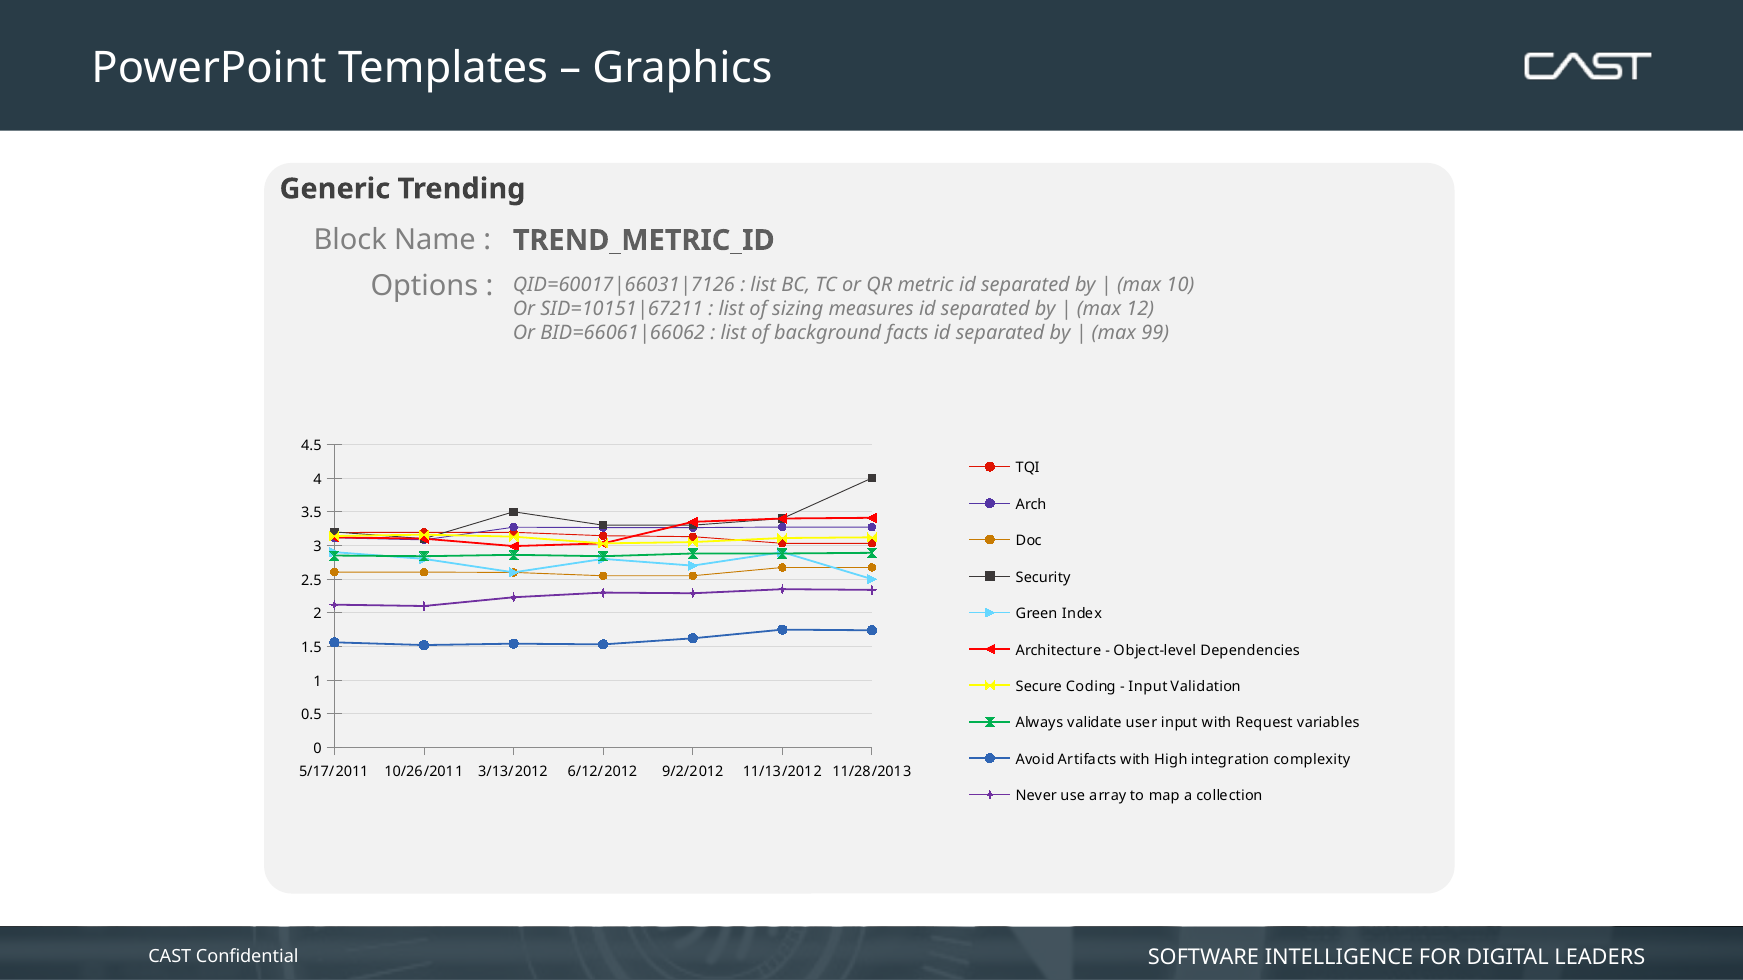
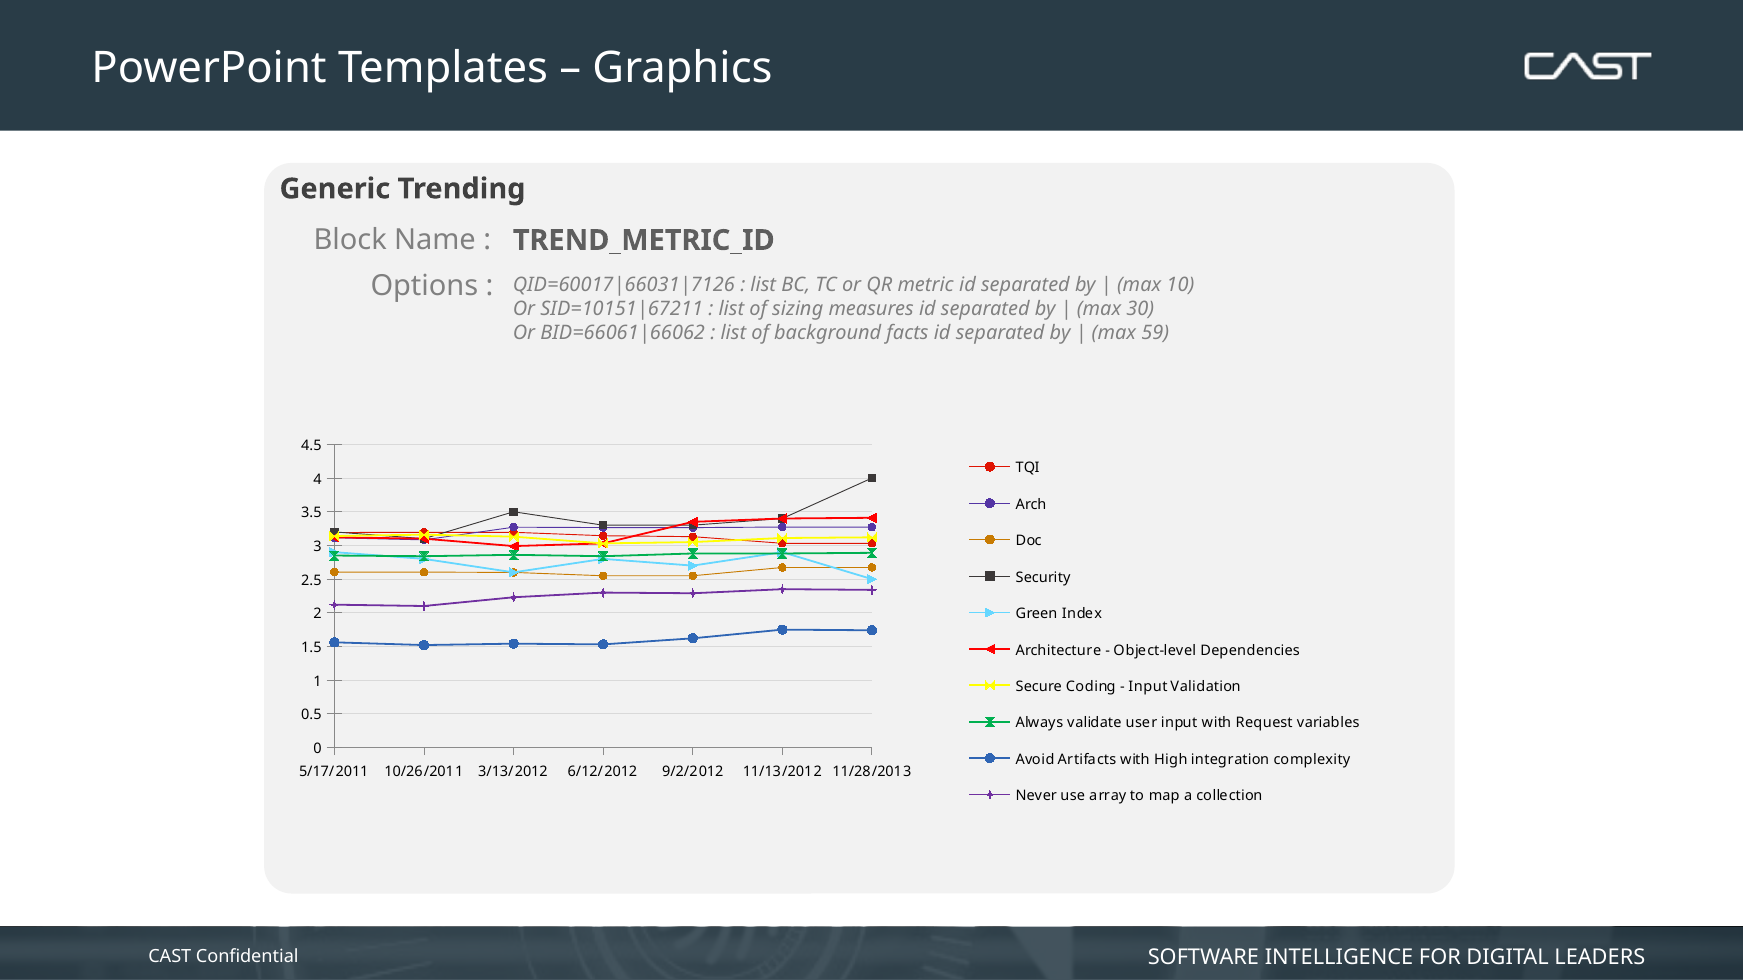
12: 12 -> 30
99: 99 -> 59
